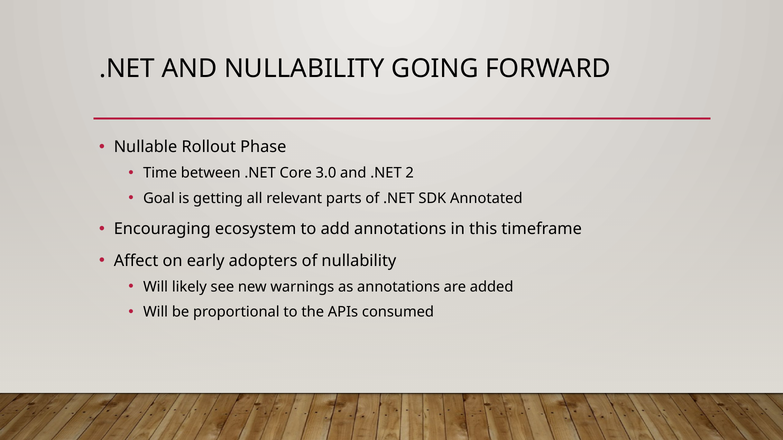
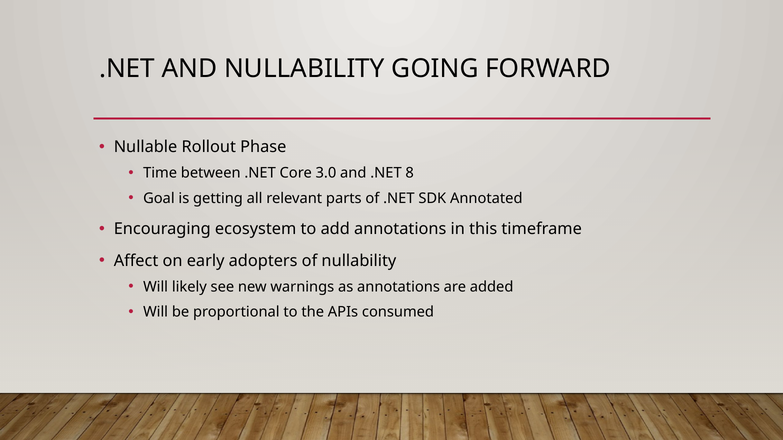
2: 2 -> 8
